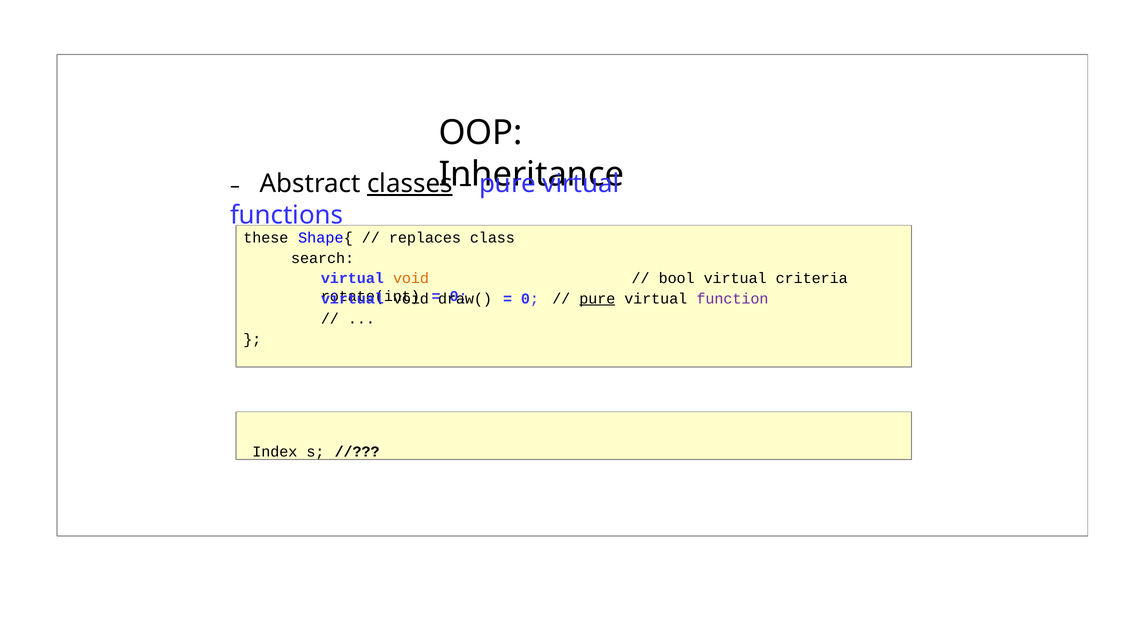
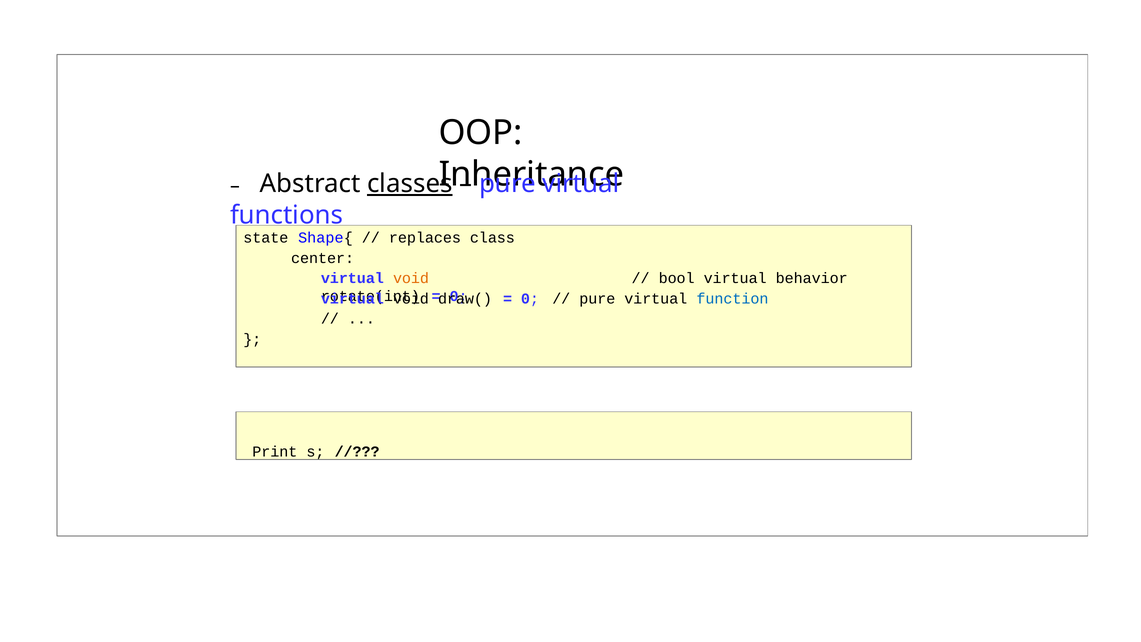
these: these -> state
search: search -> center
criteria: criteria -> behavior
pure at (597, 299) underline: present -> none
function colour: purple -> blue
Index: Index -> Print
